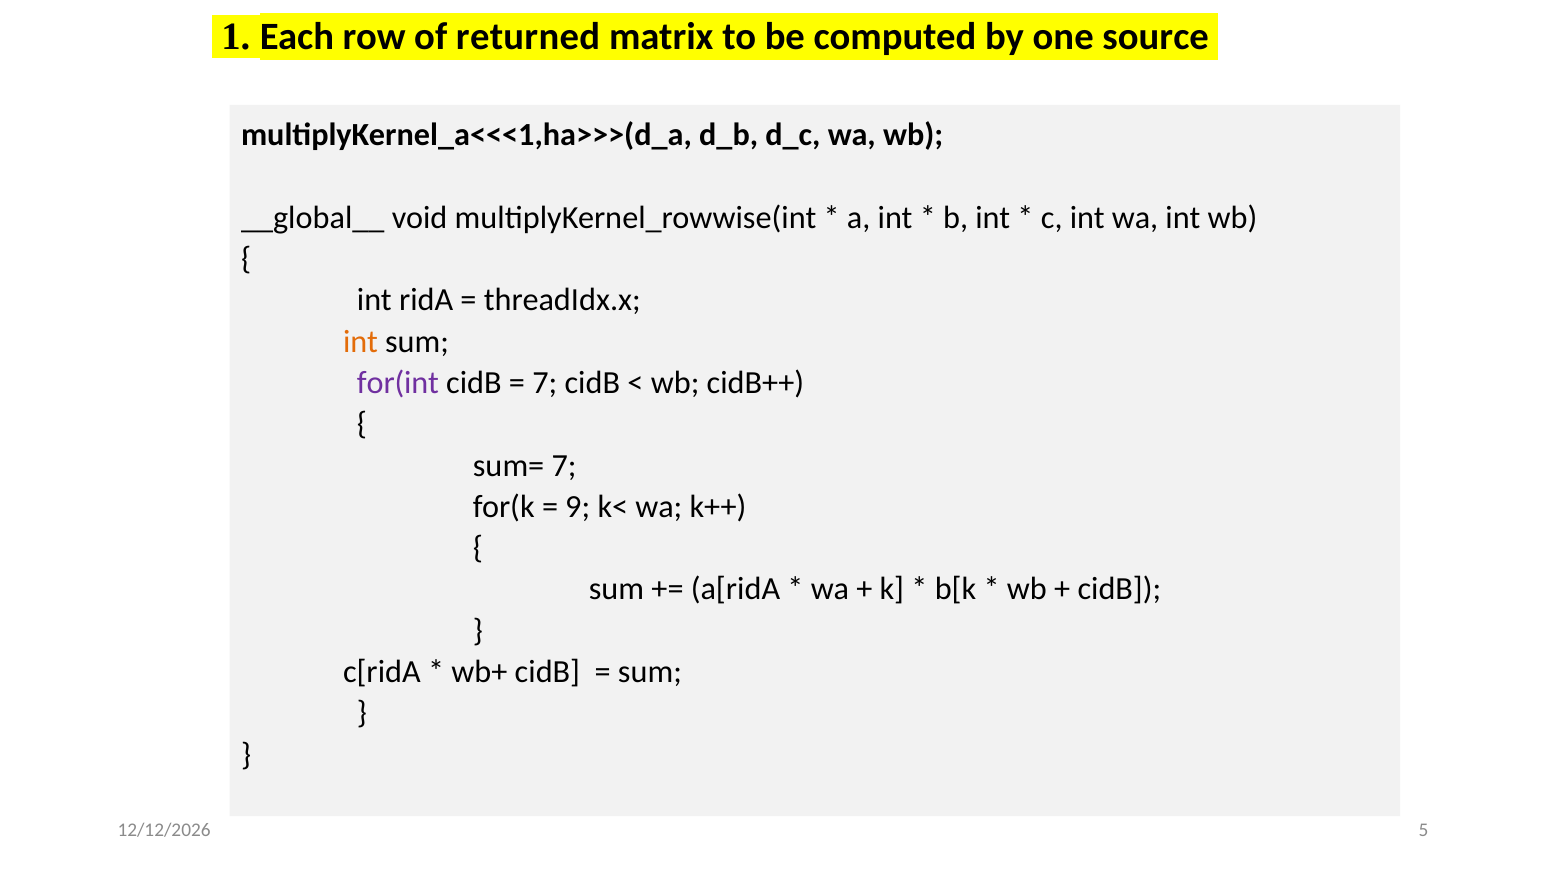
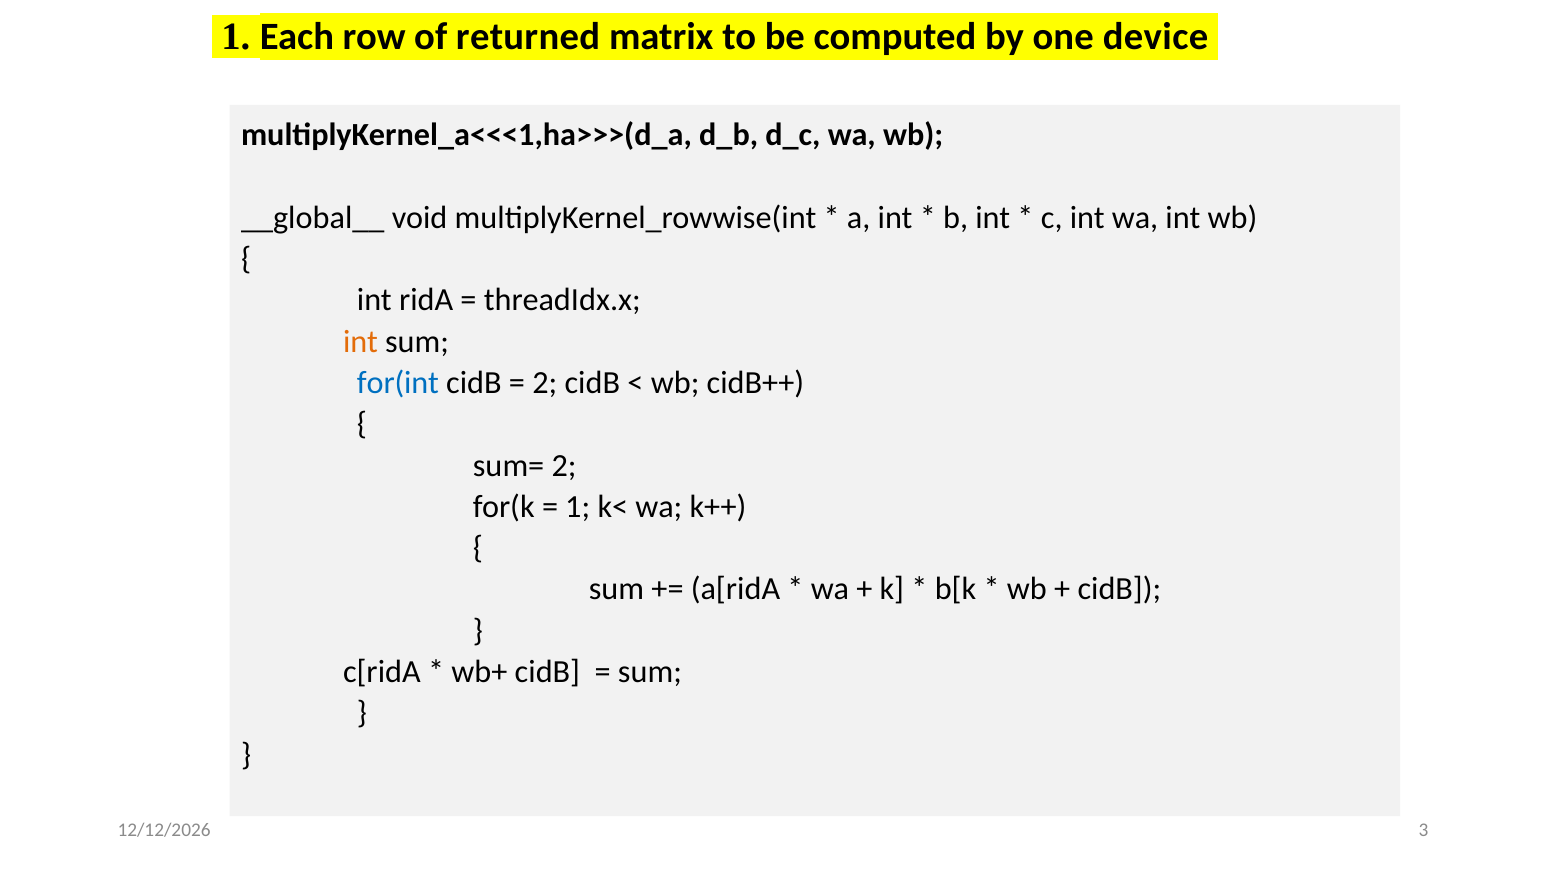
source: source -> device
for(int colour: purple -> blue
7 at (545, 383): 7 -> 2
sum= 7: 7 -> 2
9 at (578, 507): 9 -> 1
5: 5 -> 3
